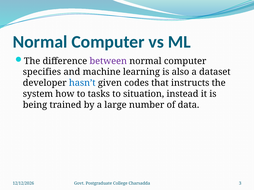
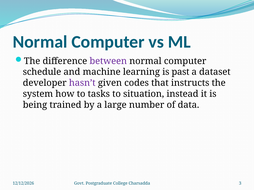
specifies: specifies -> schedule
also: also -> past
hasn’t colour: blue -> purple
